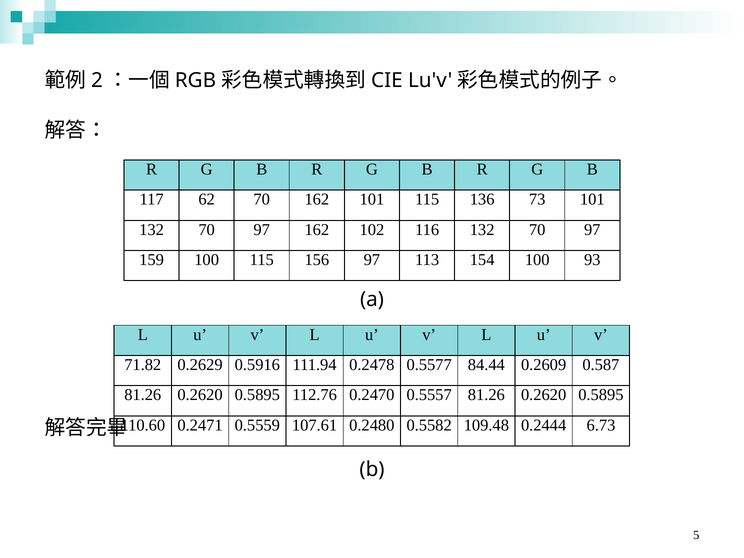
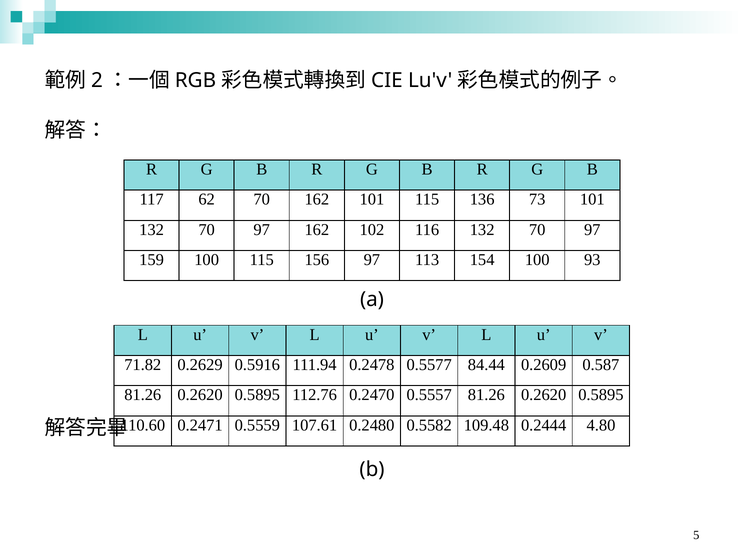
6.73: 6.73 -> 4.80
